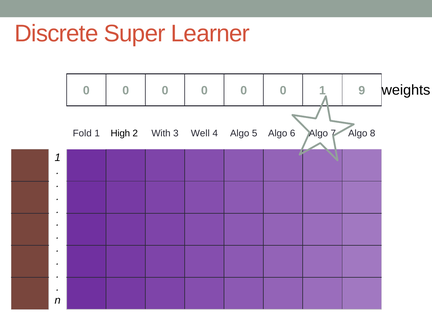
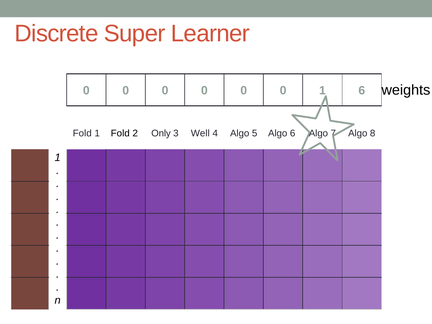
9 at (362, 90): 9 -> 6
1 High: High -> Fold
With: With -> Only
